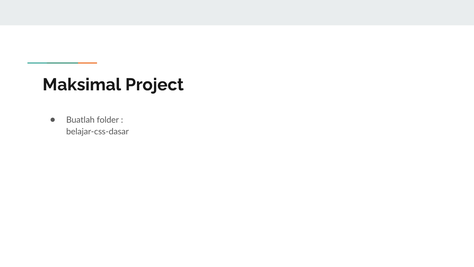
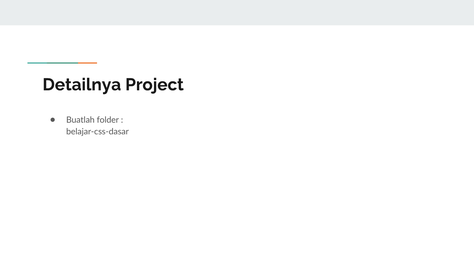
Maksimal: Maksimal -> Detailnya
